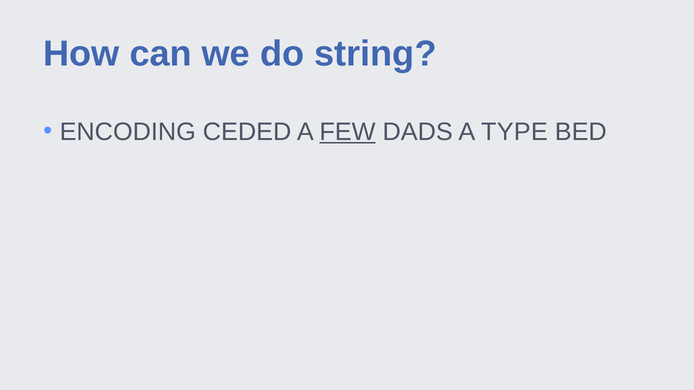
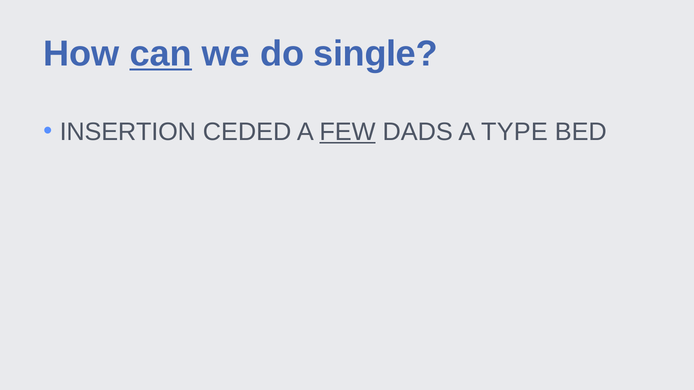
can underline: none -> present
string: string -> single
ENCODING: ENCODING -> INSERTION
